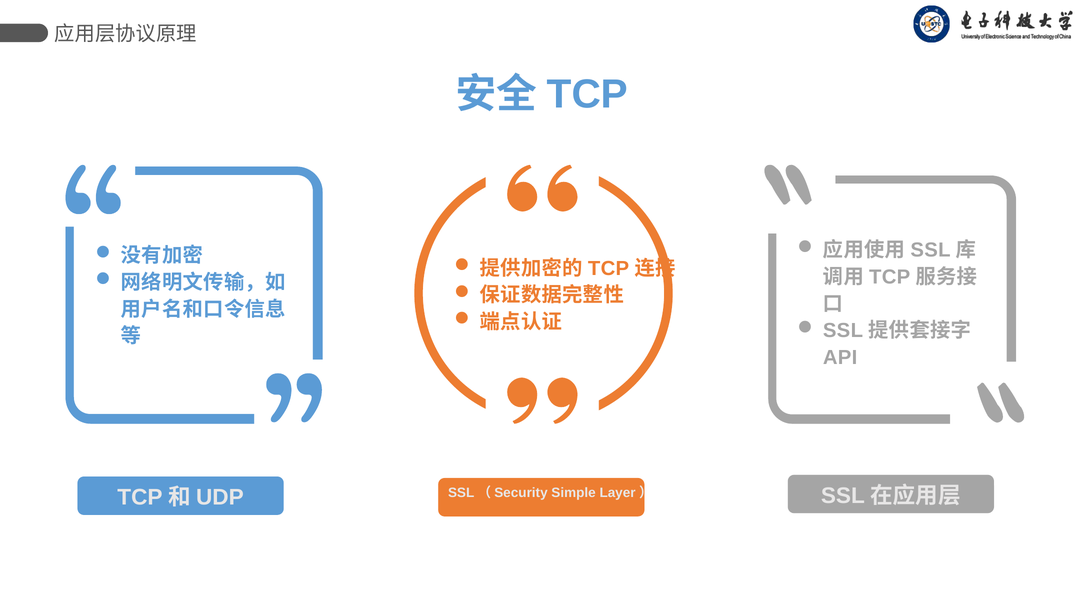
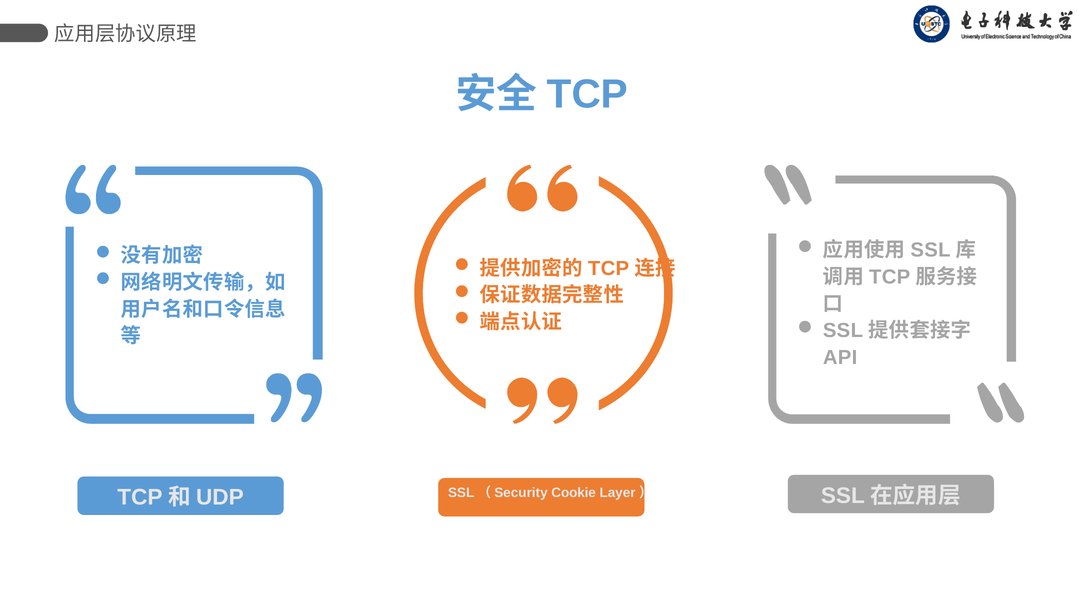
Simple: Simple -> Cookie
